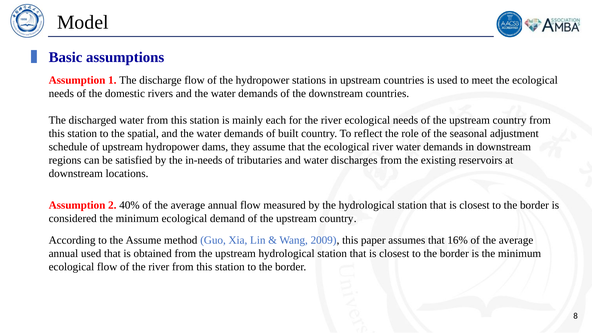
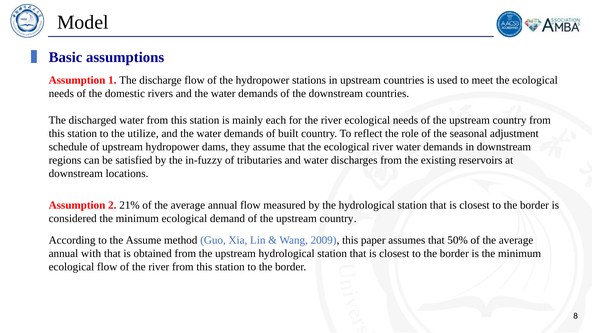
spatial: spatial -> utilize
in-needs: in-needs -> in-fuzzy
40%: 40% -> 21%
16%: 16% -> 50%
annual used: used -> with
